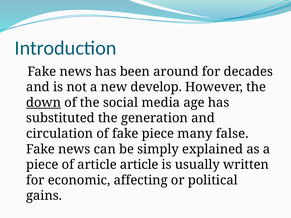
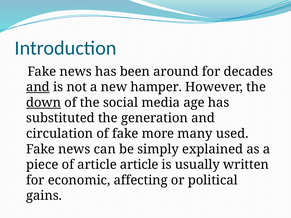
and at (38, 87) underline: none -> present
develop: develop -> hamper
fake piece: piece -> more
false: false -> used
